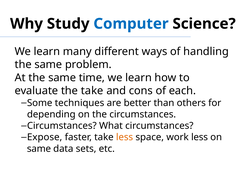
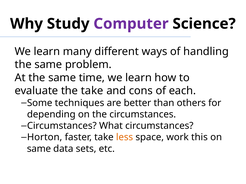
Computer colour: blue -> purple
Expose: Expose -> Horton
work less: less -> this
